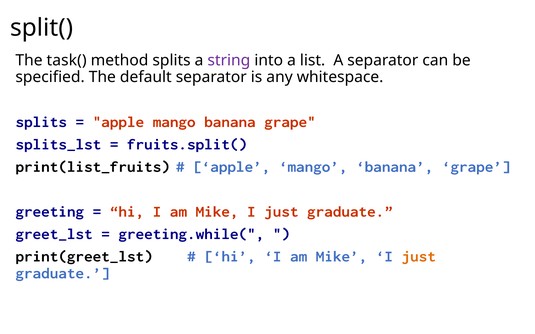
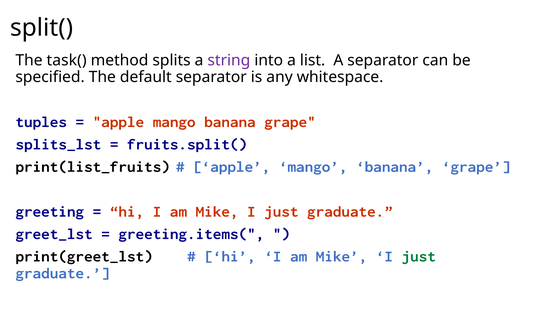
splits at (41, 122): splits -> tuples
greeting.while(: greeting.while( -> greeting.items(
just at (419, 257) colour: orange -> green
